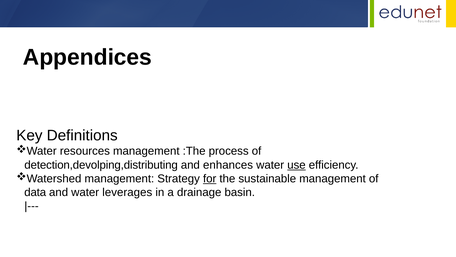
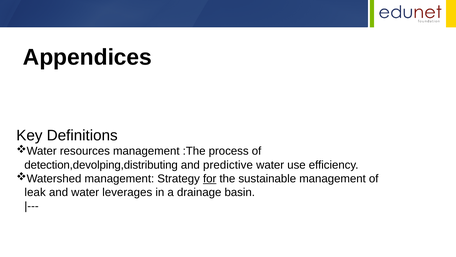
enhances: enhances -> predictive
use underline: present -> none
data: data -> leak
